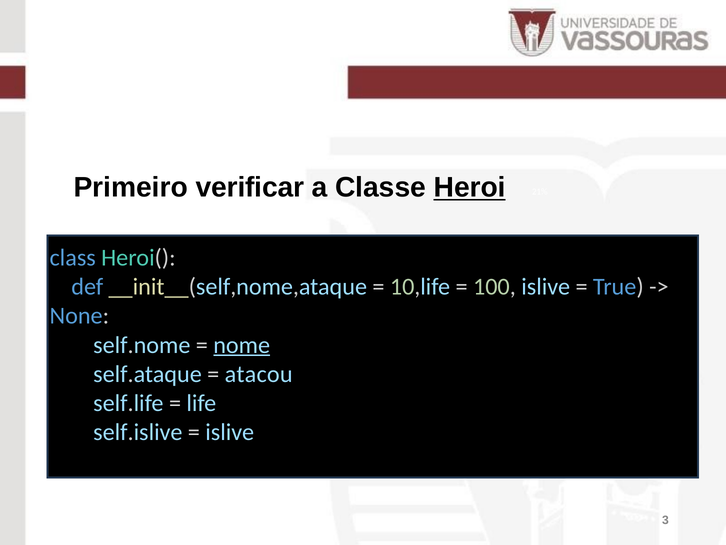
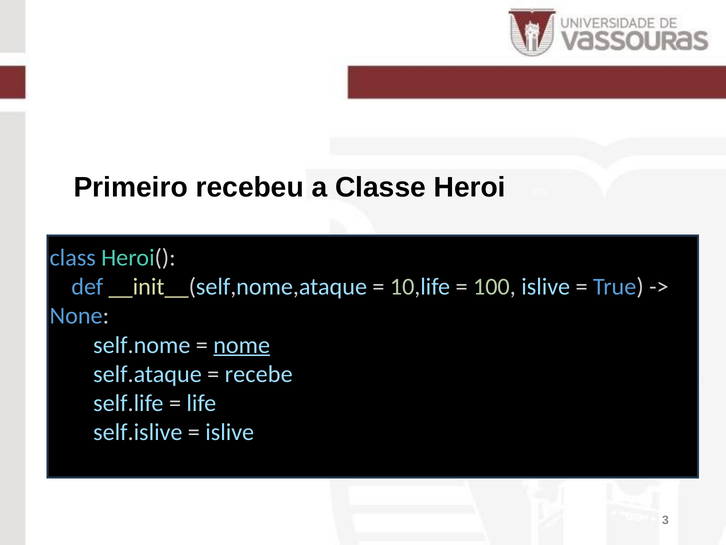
verificar: verificar -> recebeu
Heroi underline: present -> none
atacou: atacou -> recebe
